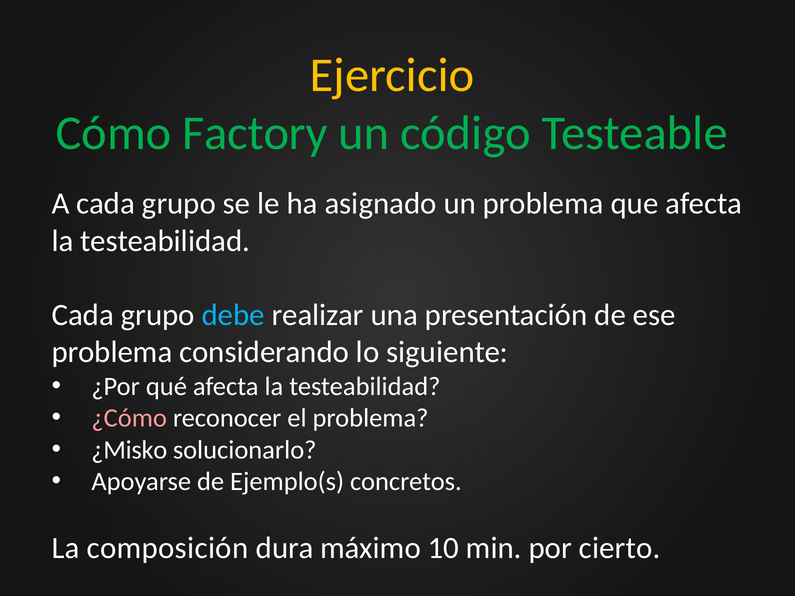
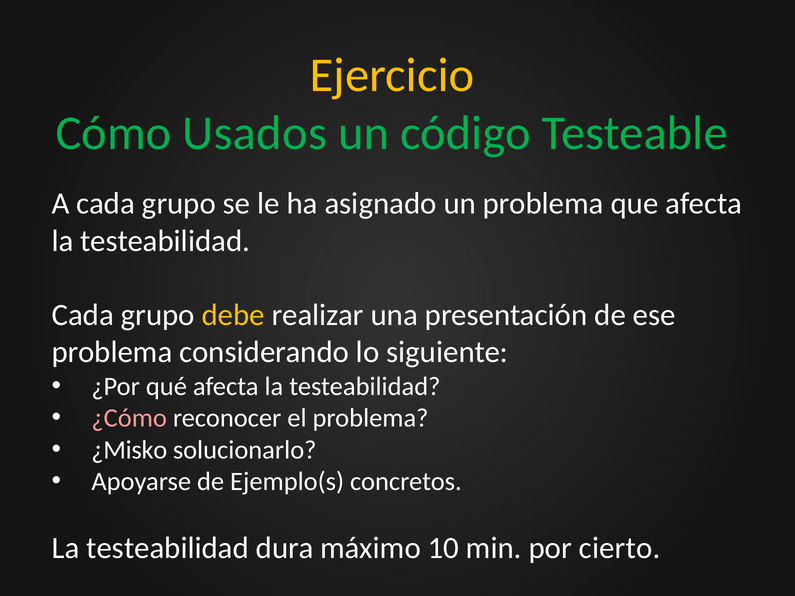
Factory: Factory -> Usados
debe colour: light blue -> yellow
composición at (167, 548): composición -> testeabilidad
